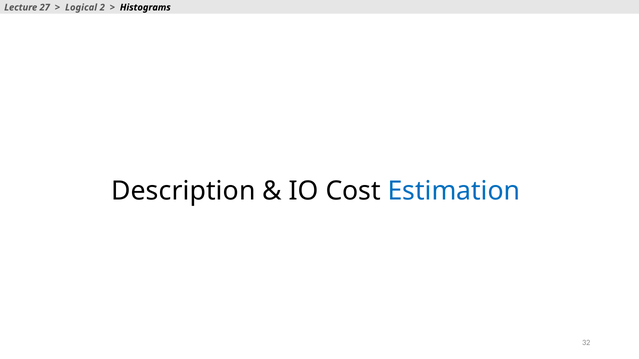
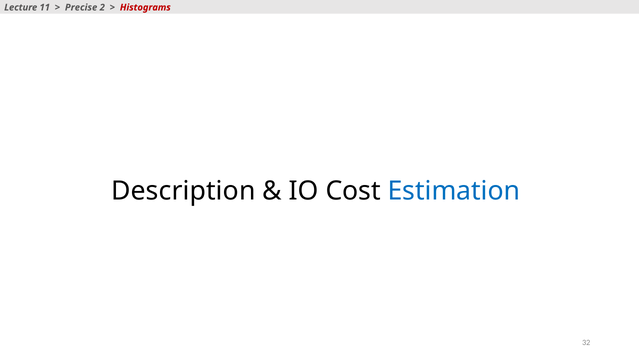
27: 27 -> 11
Logical: Logical -> Precise
Histograms colour: black -> red
